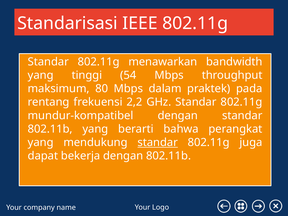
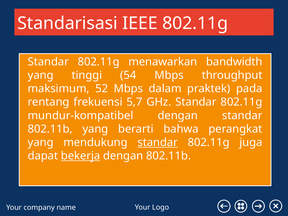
80: 80 -> 52
2,2: 2,2 -> 5,7
bekerja underline: none -> present
